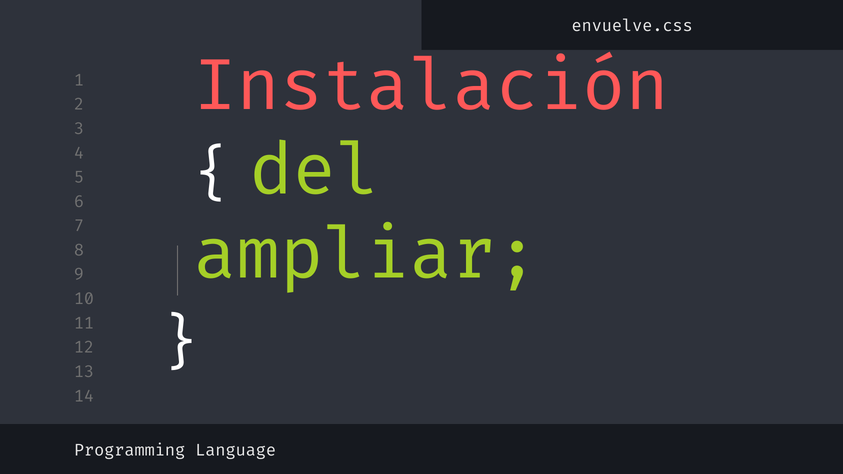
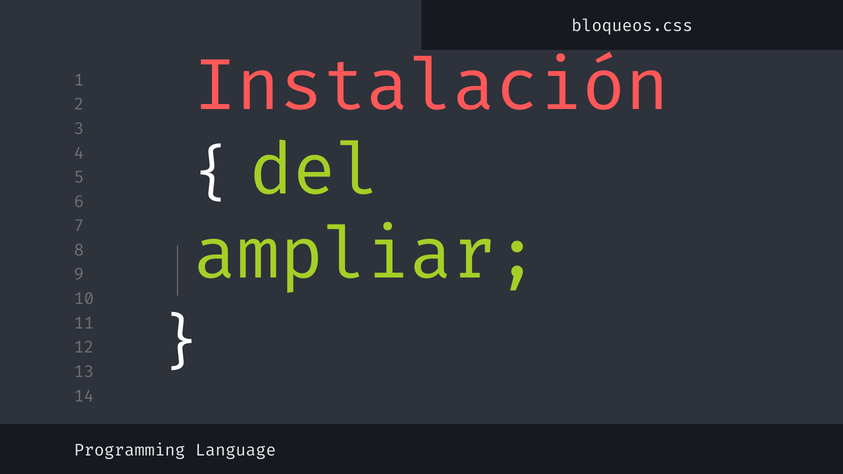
envuelve.css: envuelve.css -> bloqueos.css
